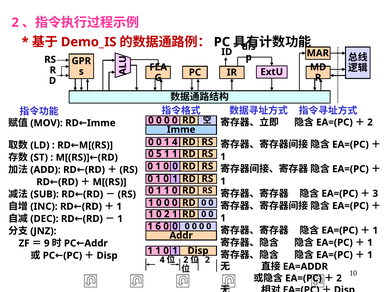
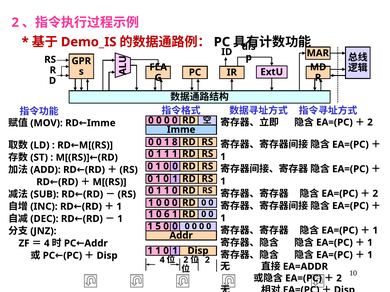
1 4: 4 -> 8
5 at (159, 154): 5 -> 1
3 at (375, 194): 3 -> 2
0 2: 2 -> 6
6: 6 -> 5
9 at (47, 244): 9 -> 4
